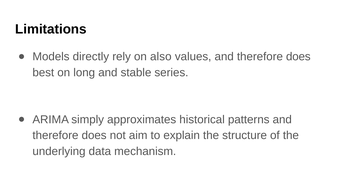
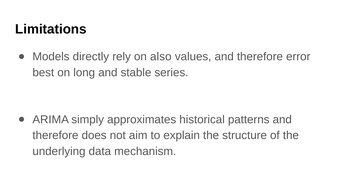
values and therefore does: does -> error
